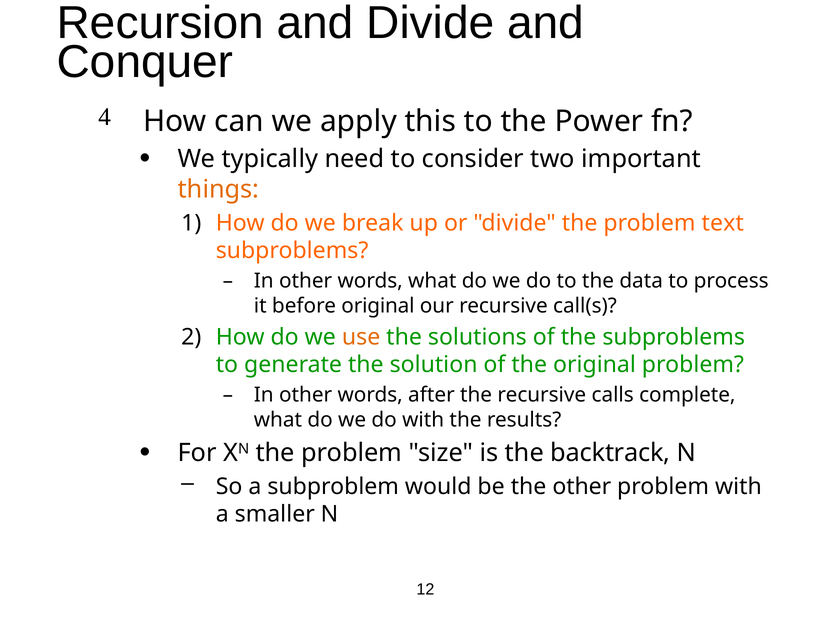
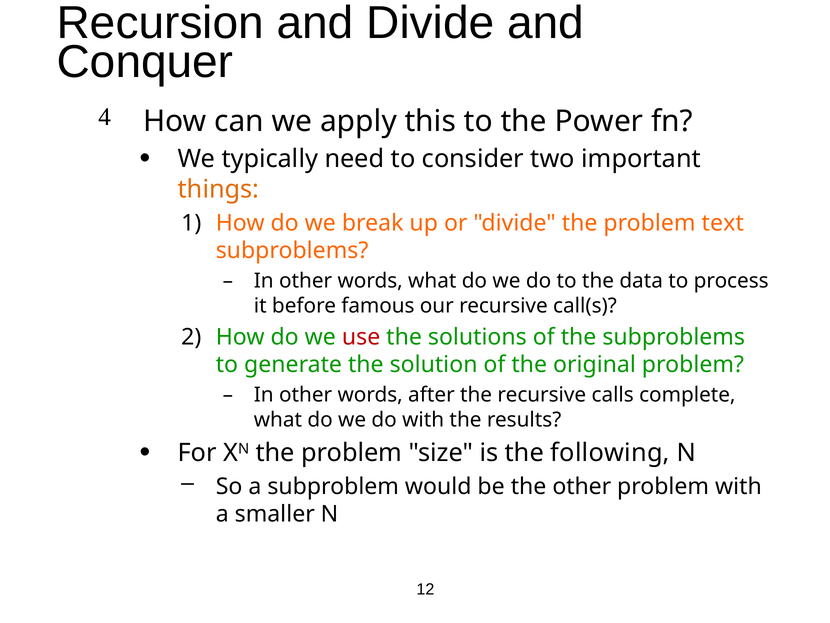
before original: original -> famous
use colour: orange -> red
backtrack: backtrack -> following
